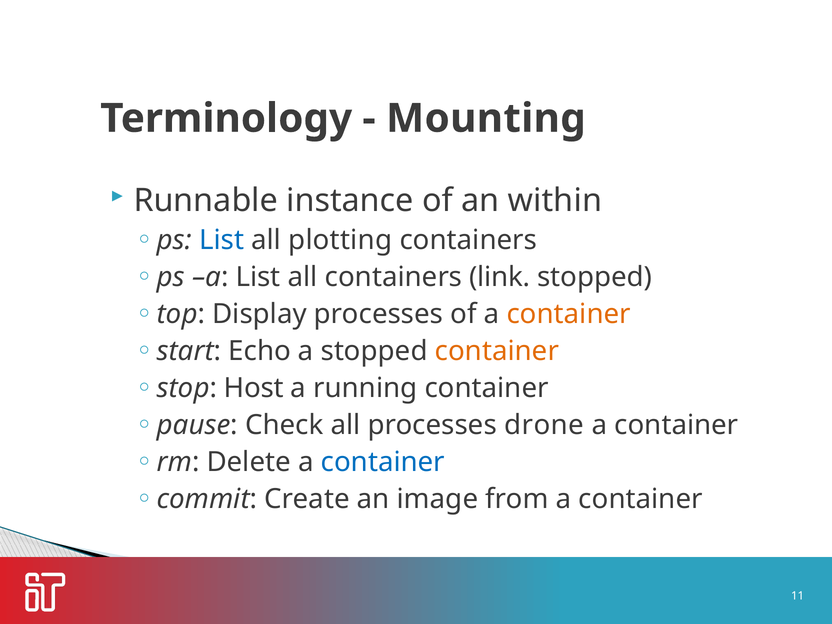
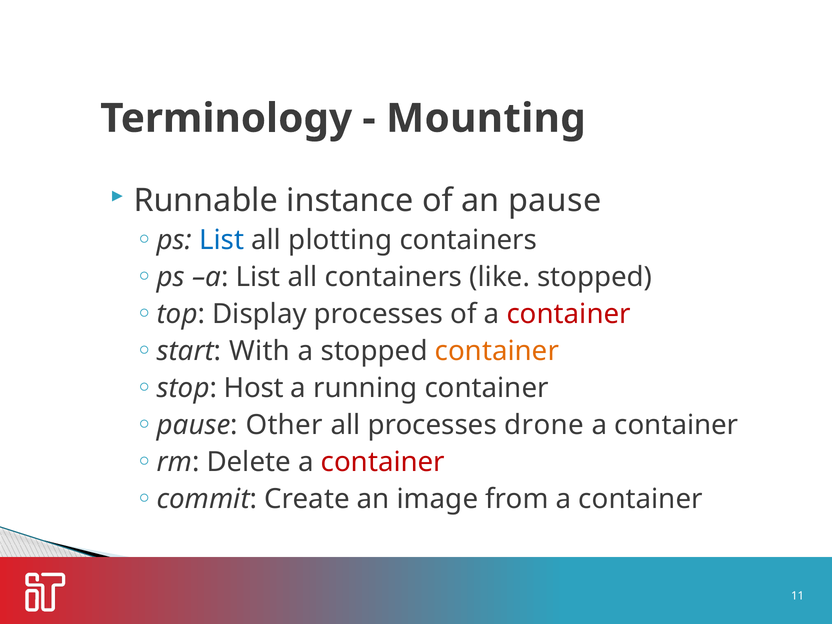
an within: within -> pause
link: link -> like
container at (569, 314) colour: orange -> red
Echo: Echo -> With
Check: Check -> Other
container at (383, 462) colour: blue -> red
